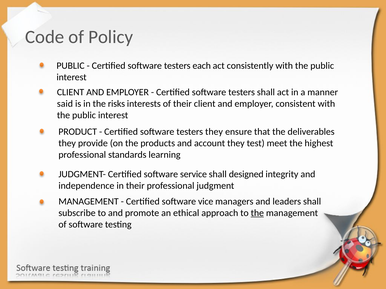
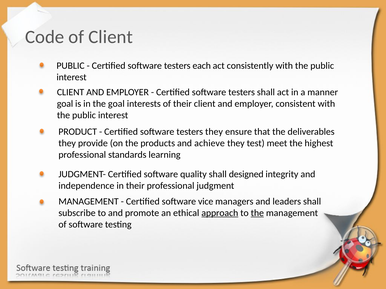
of Policy: Policy -> Client
said at (65, 104): said -> goal
the risks: risks -> goal
account: account -> achieve
service: service -> quality
approach underline: none -> present
